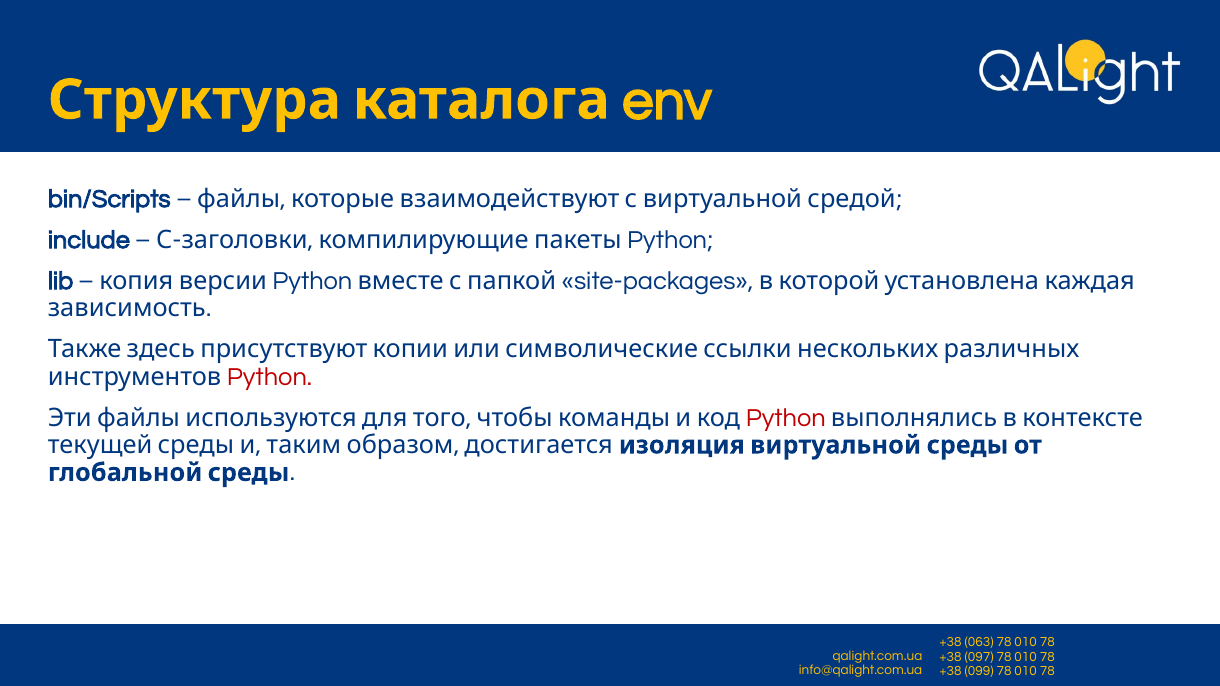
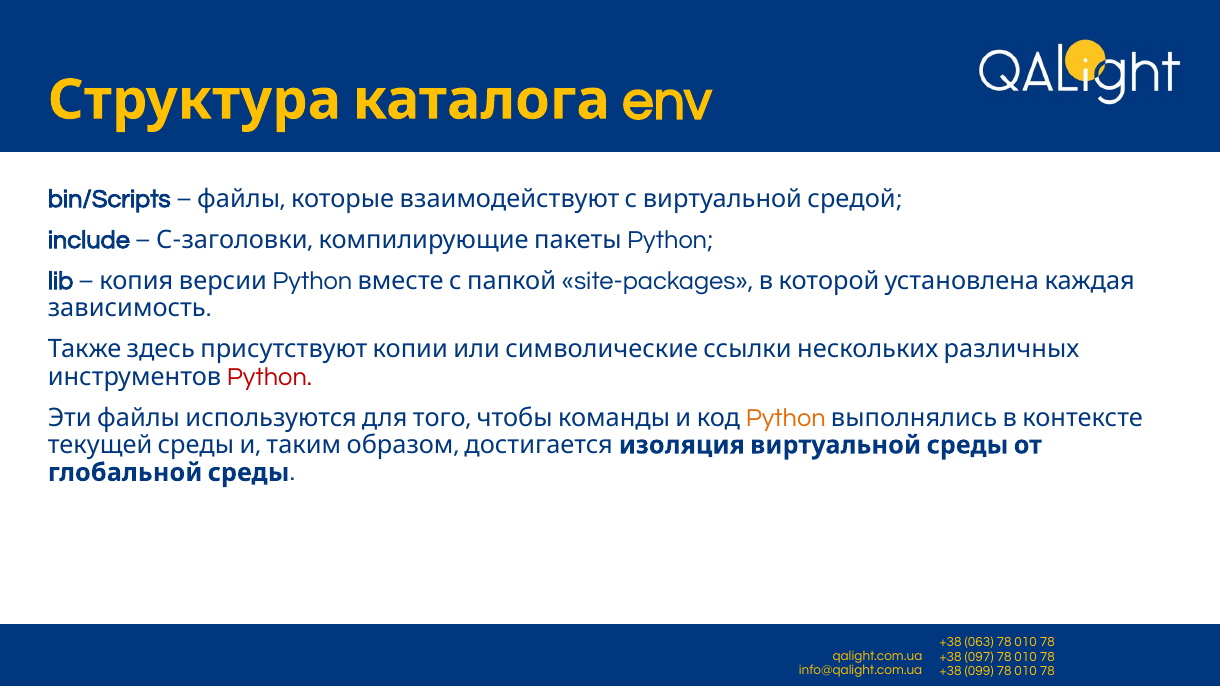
Python at (786, 418) colour: red -> orange
